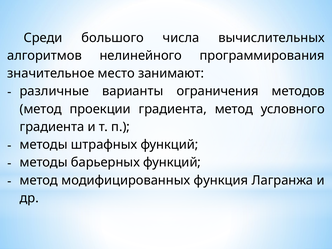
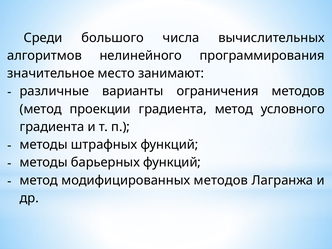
модифицированных функция: функция -> методов
